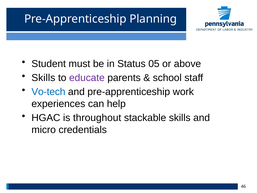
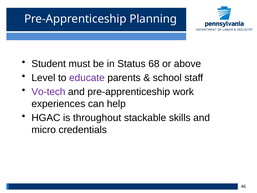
05: 05 -> 68
Skills at (43, 78): Skills -> Level
Vo-tech colour: blue -> purple
